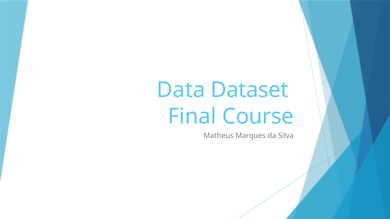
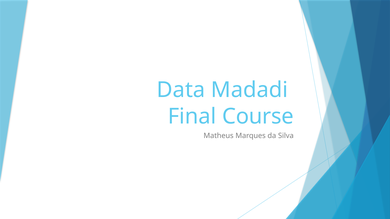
Dataset: Dataset -> Madadi
